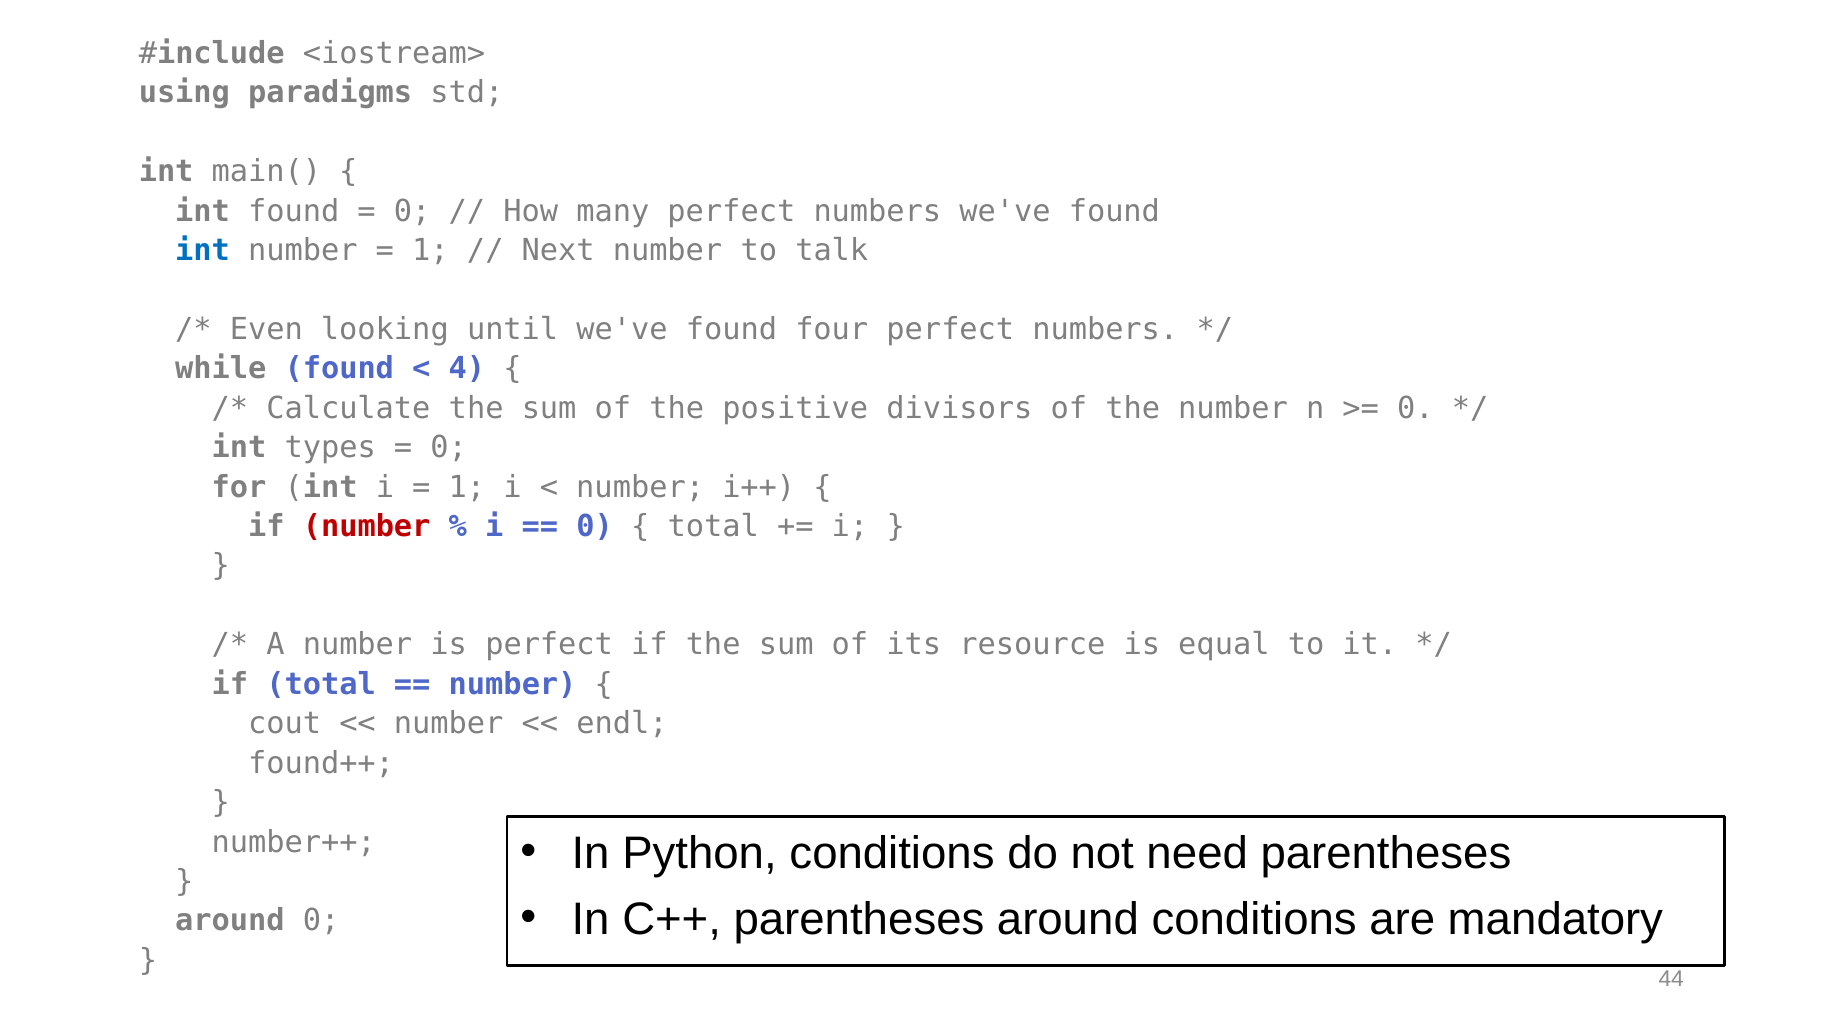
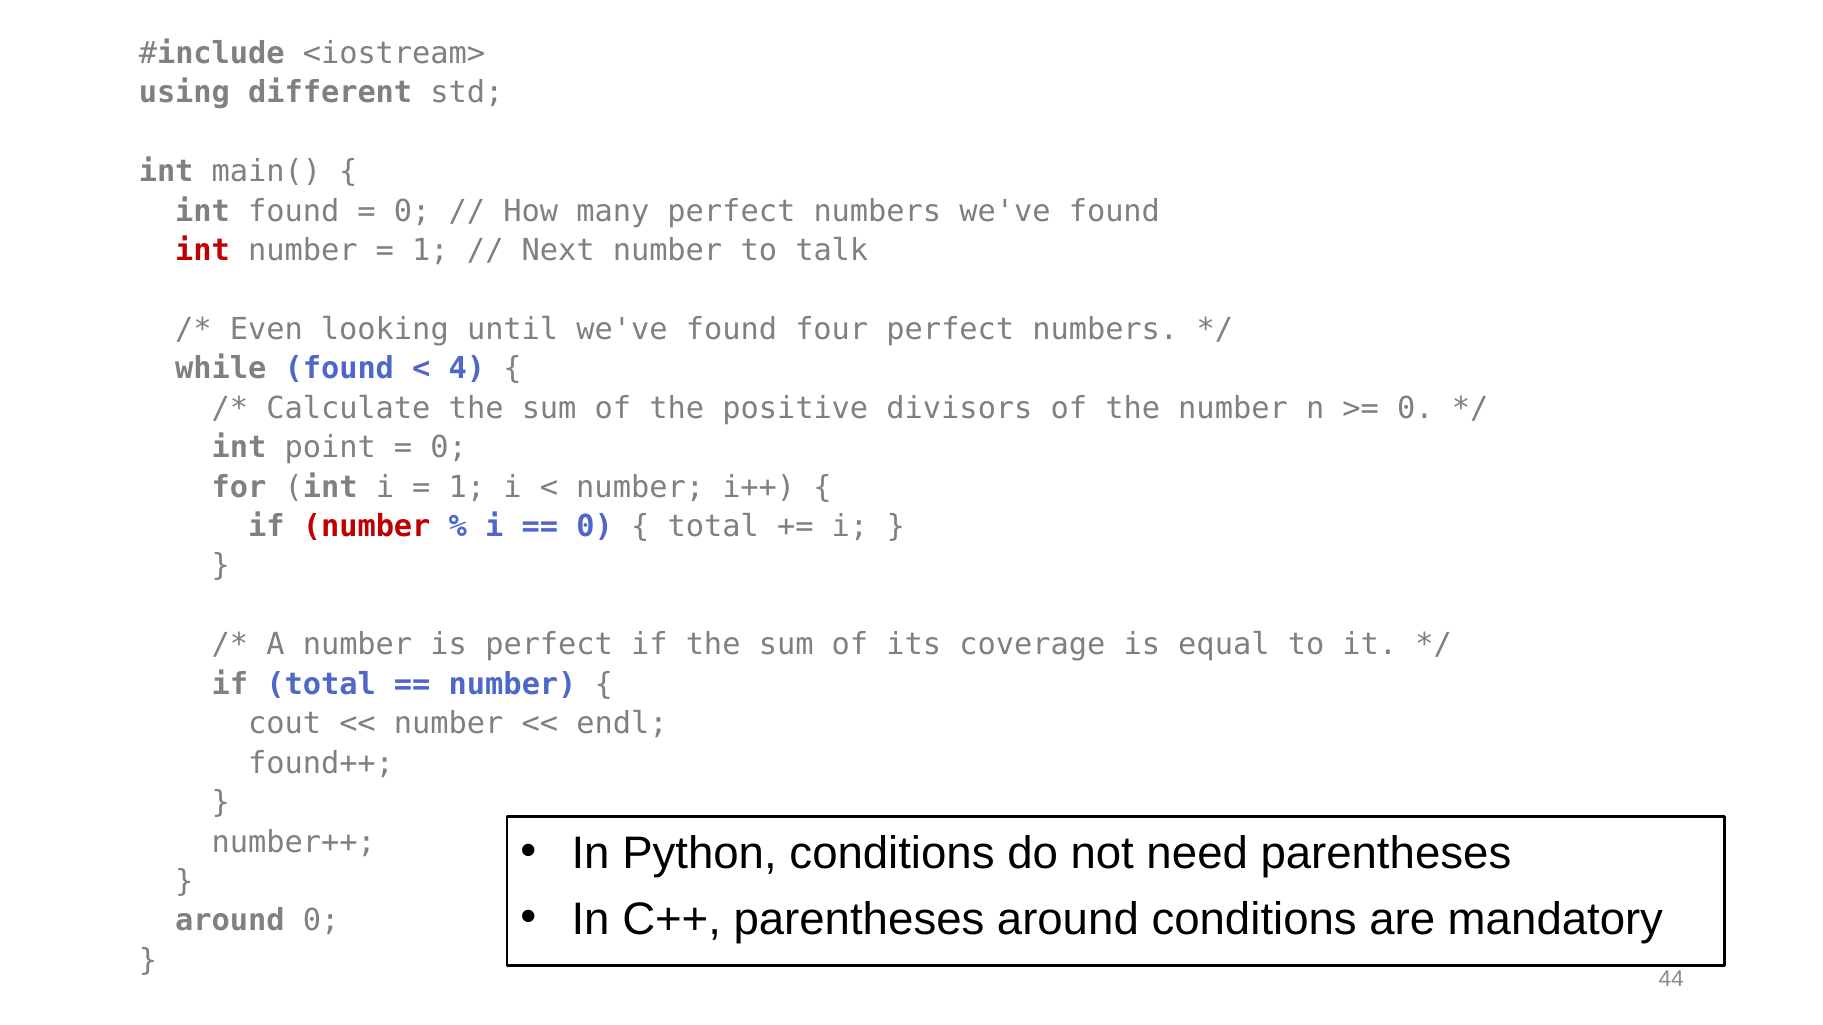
paradigms: paradigms -> different
int at (203, 251) colour: blue -> red
types: types -> point
resource: resource -> coverage
